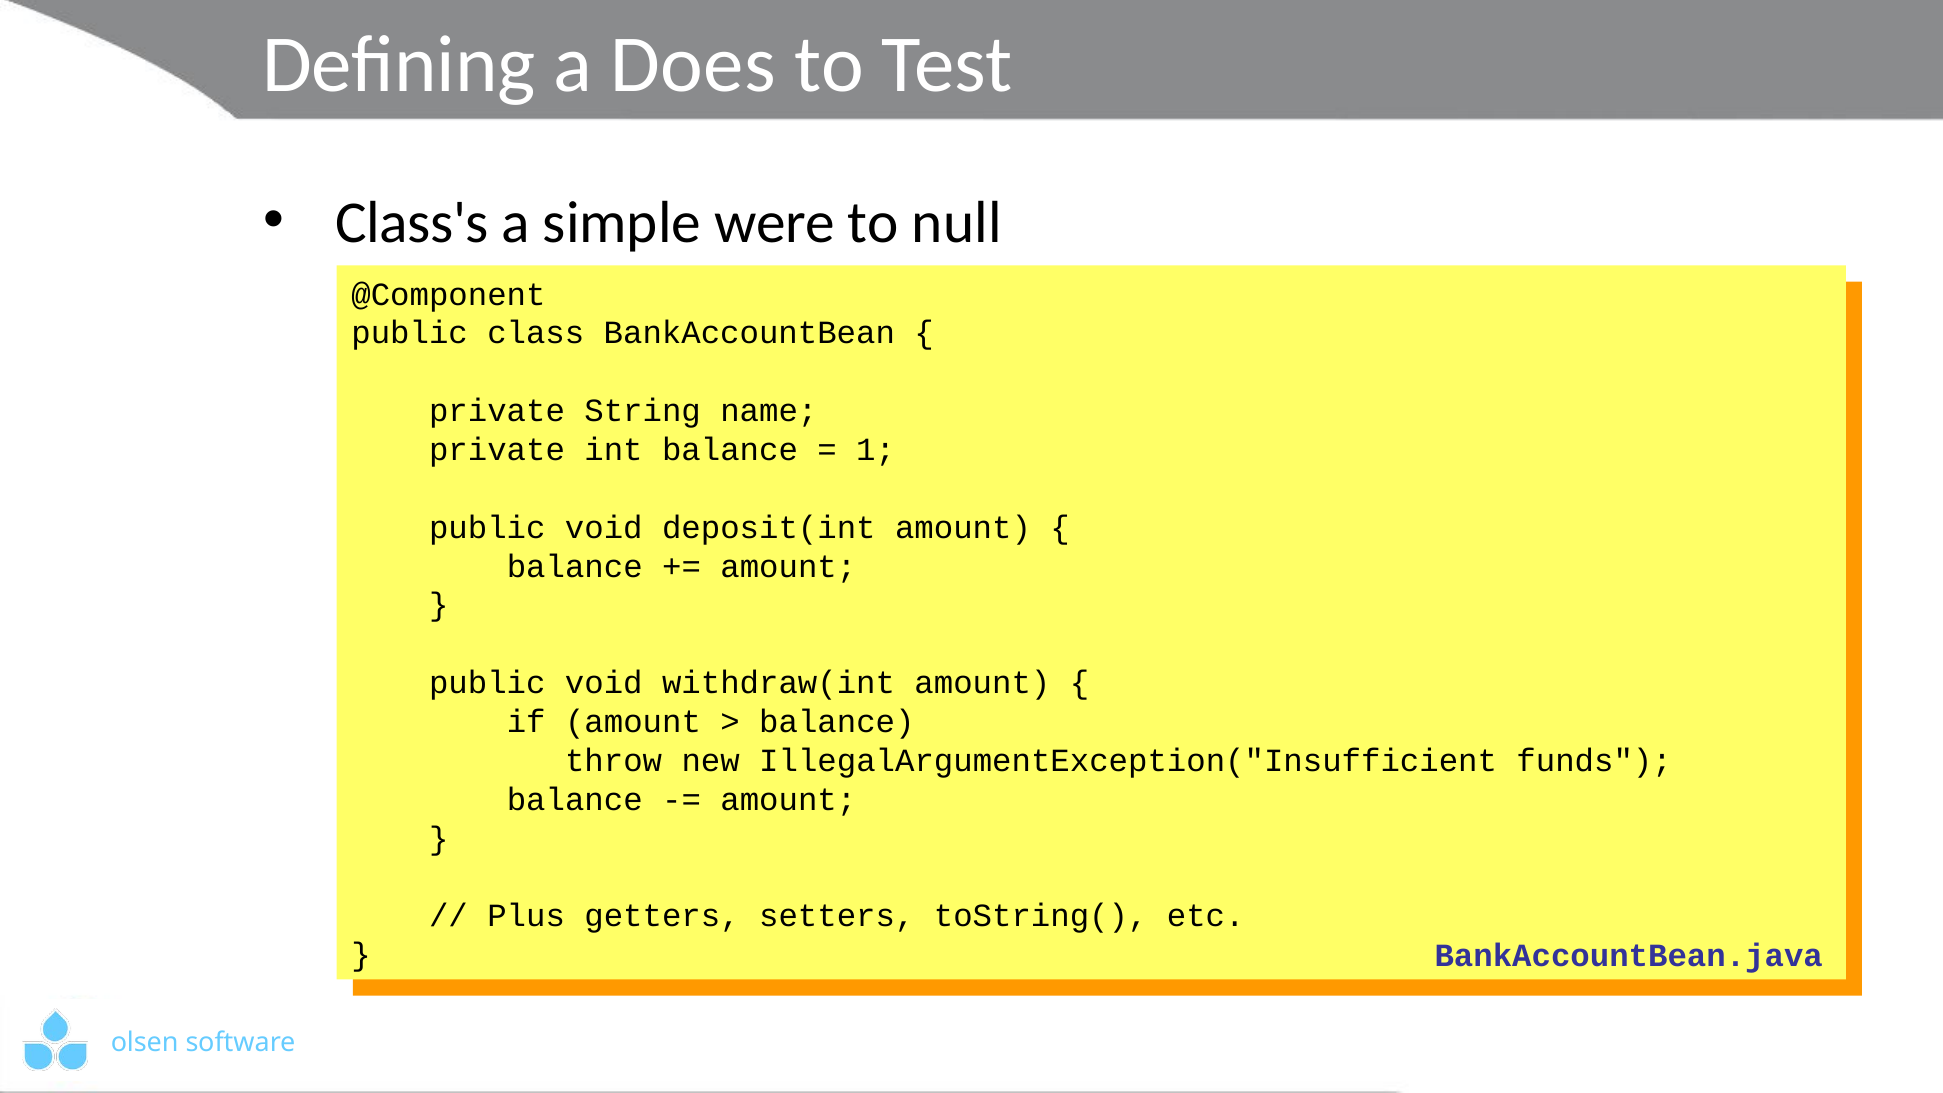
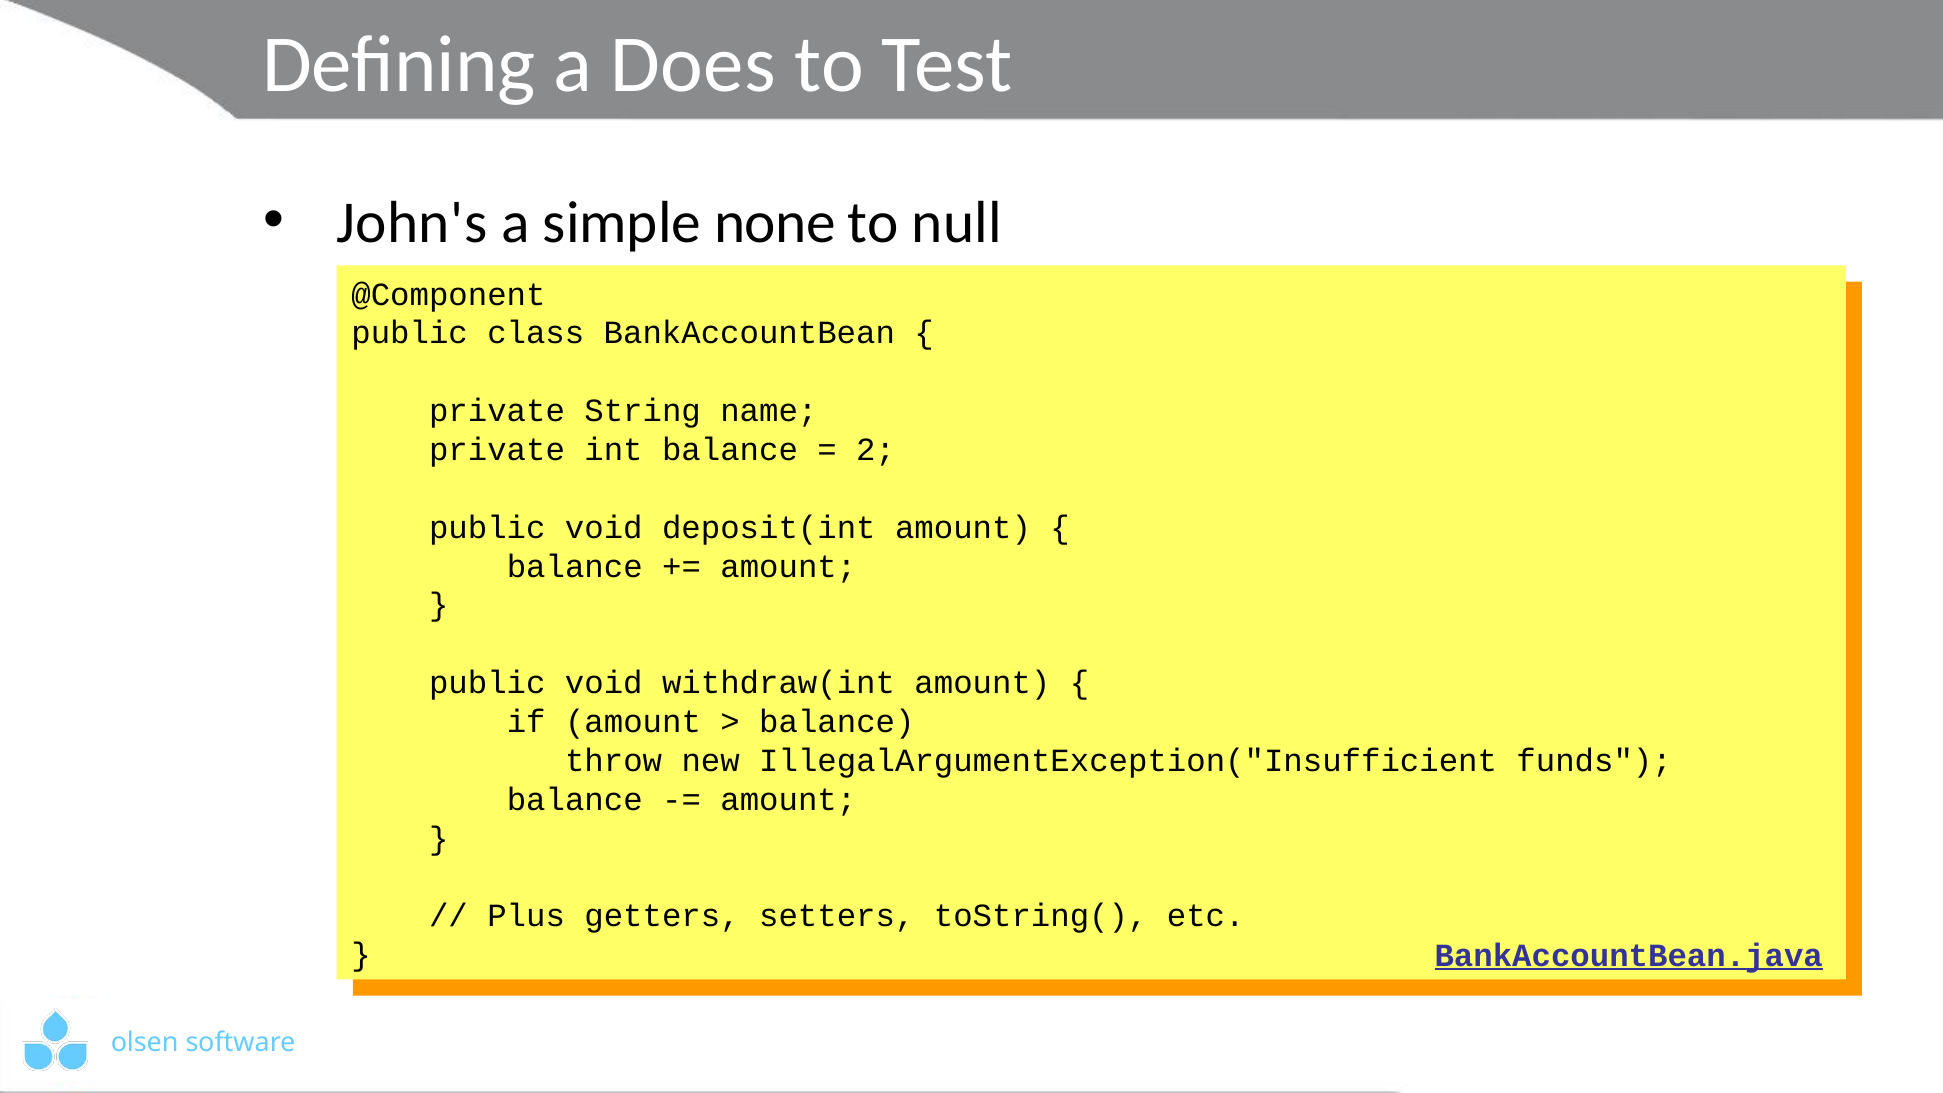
Class's: Class's -> John's
were: were -> none
1: 1 -> 2
BankAccountBean.java underline: none -> present
